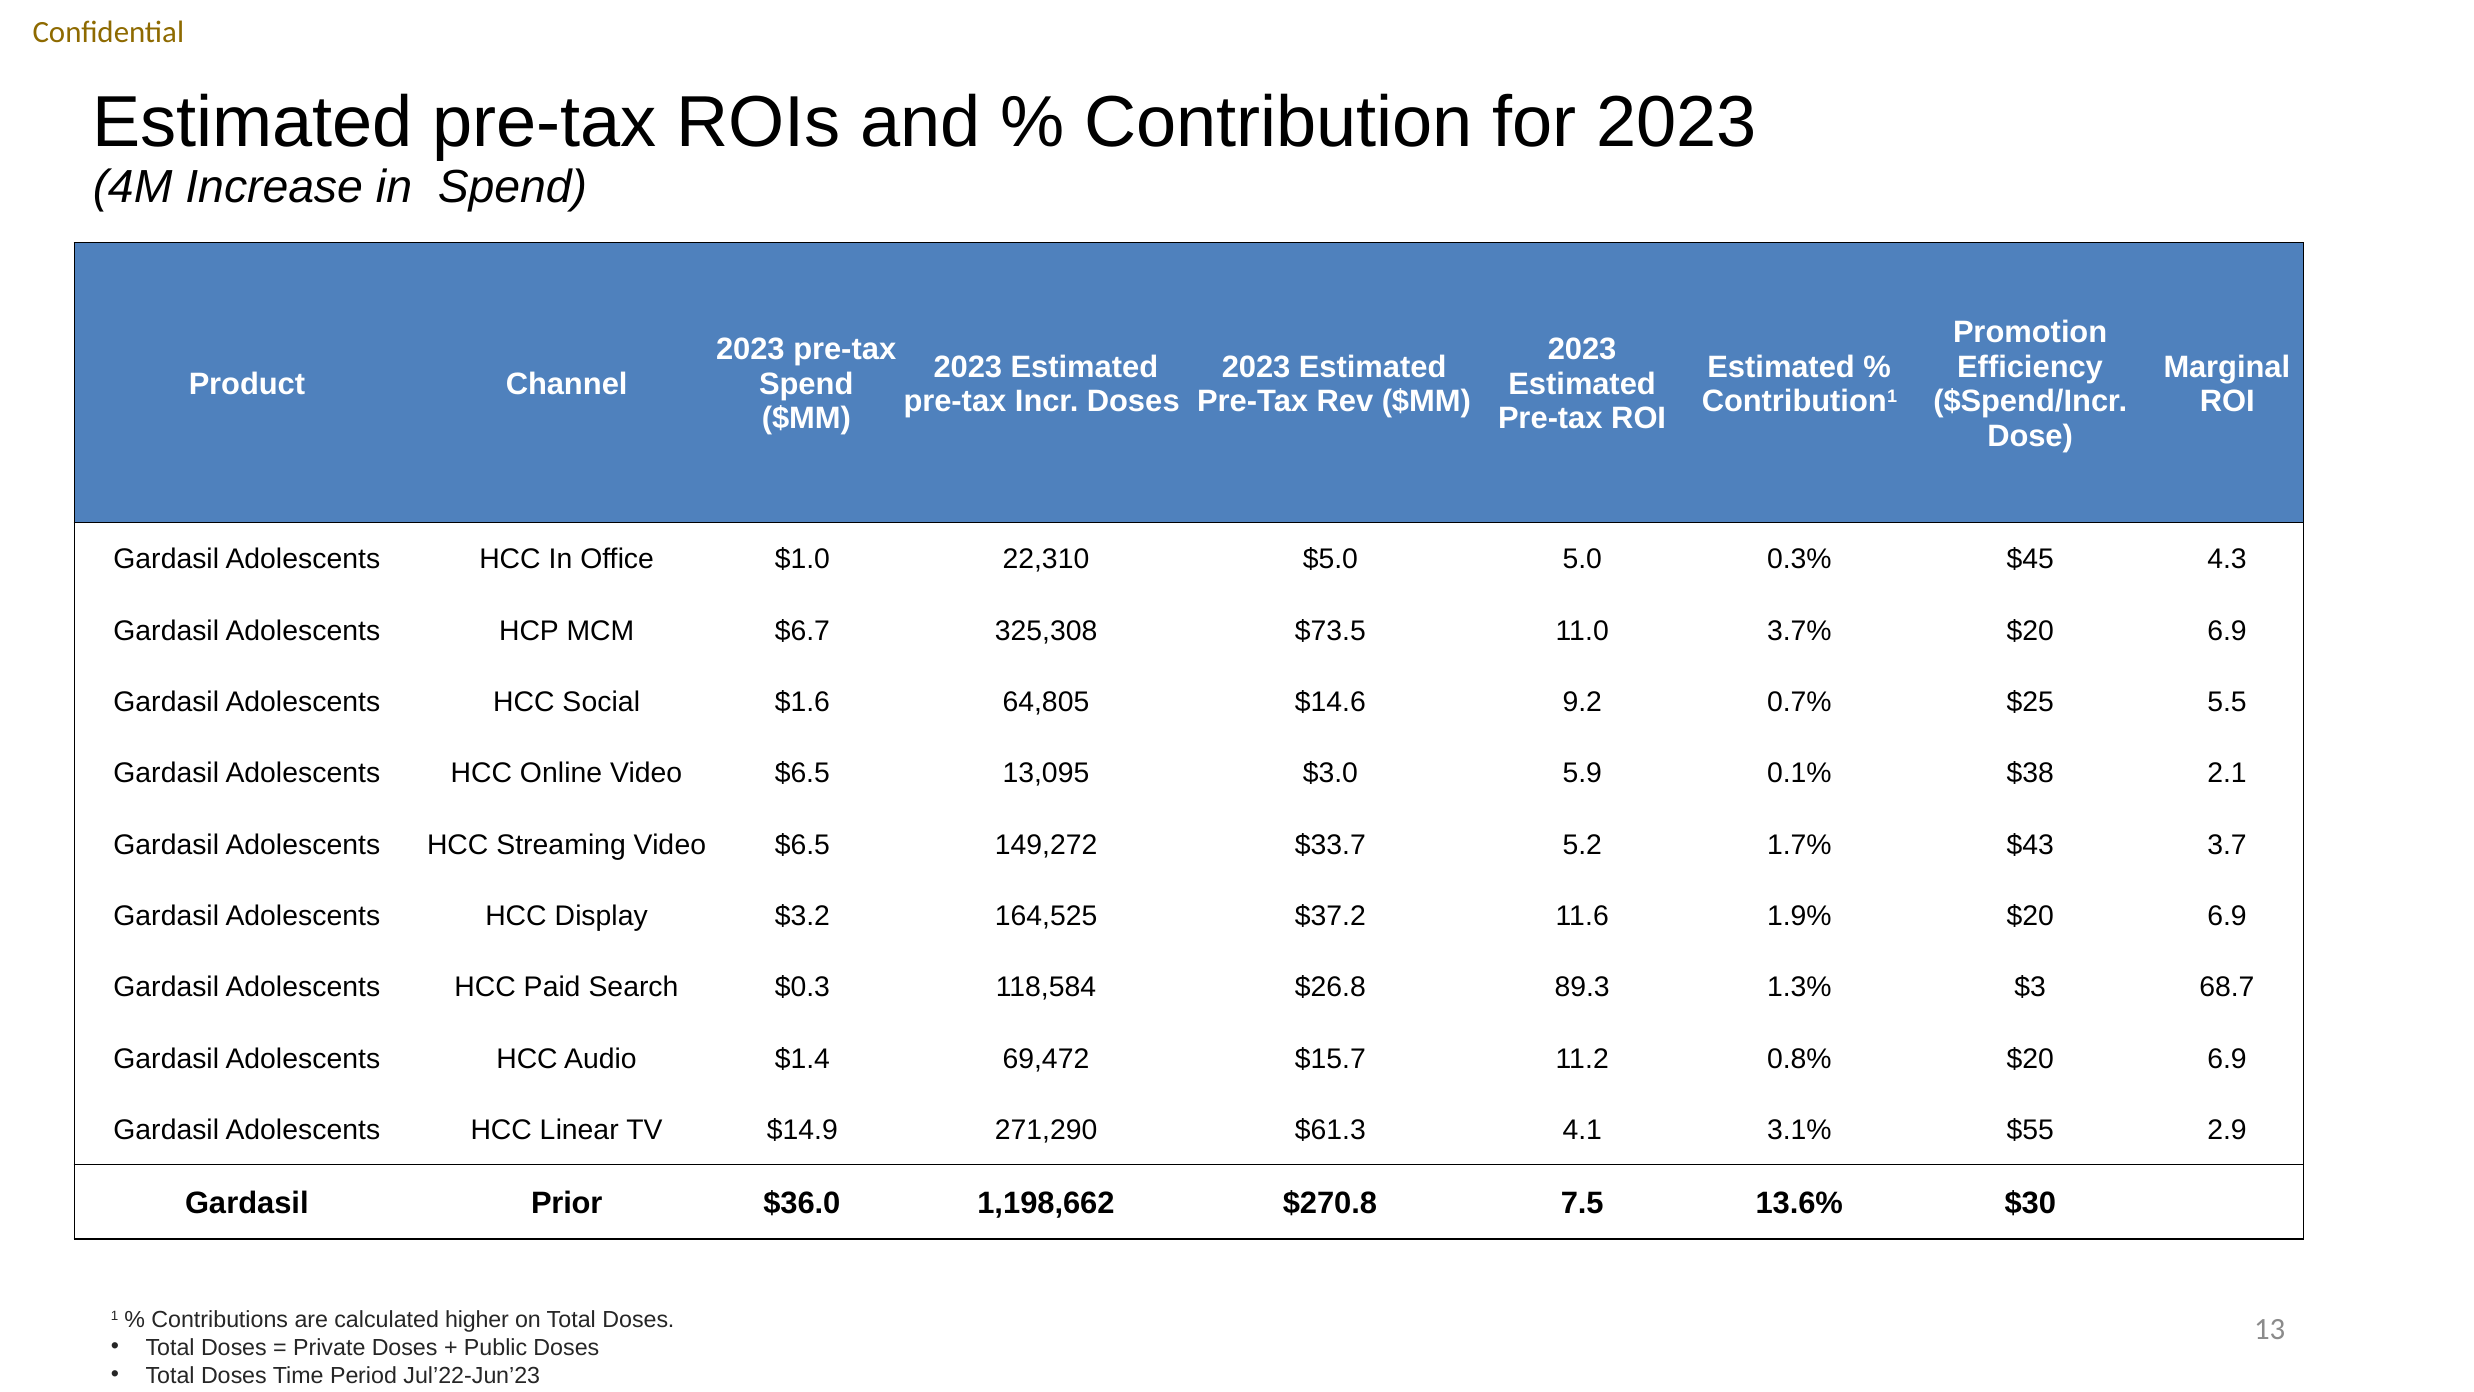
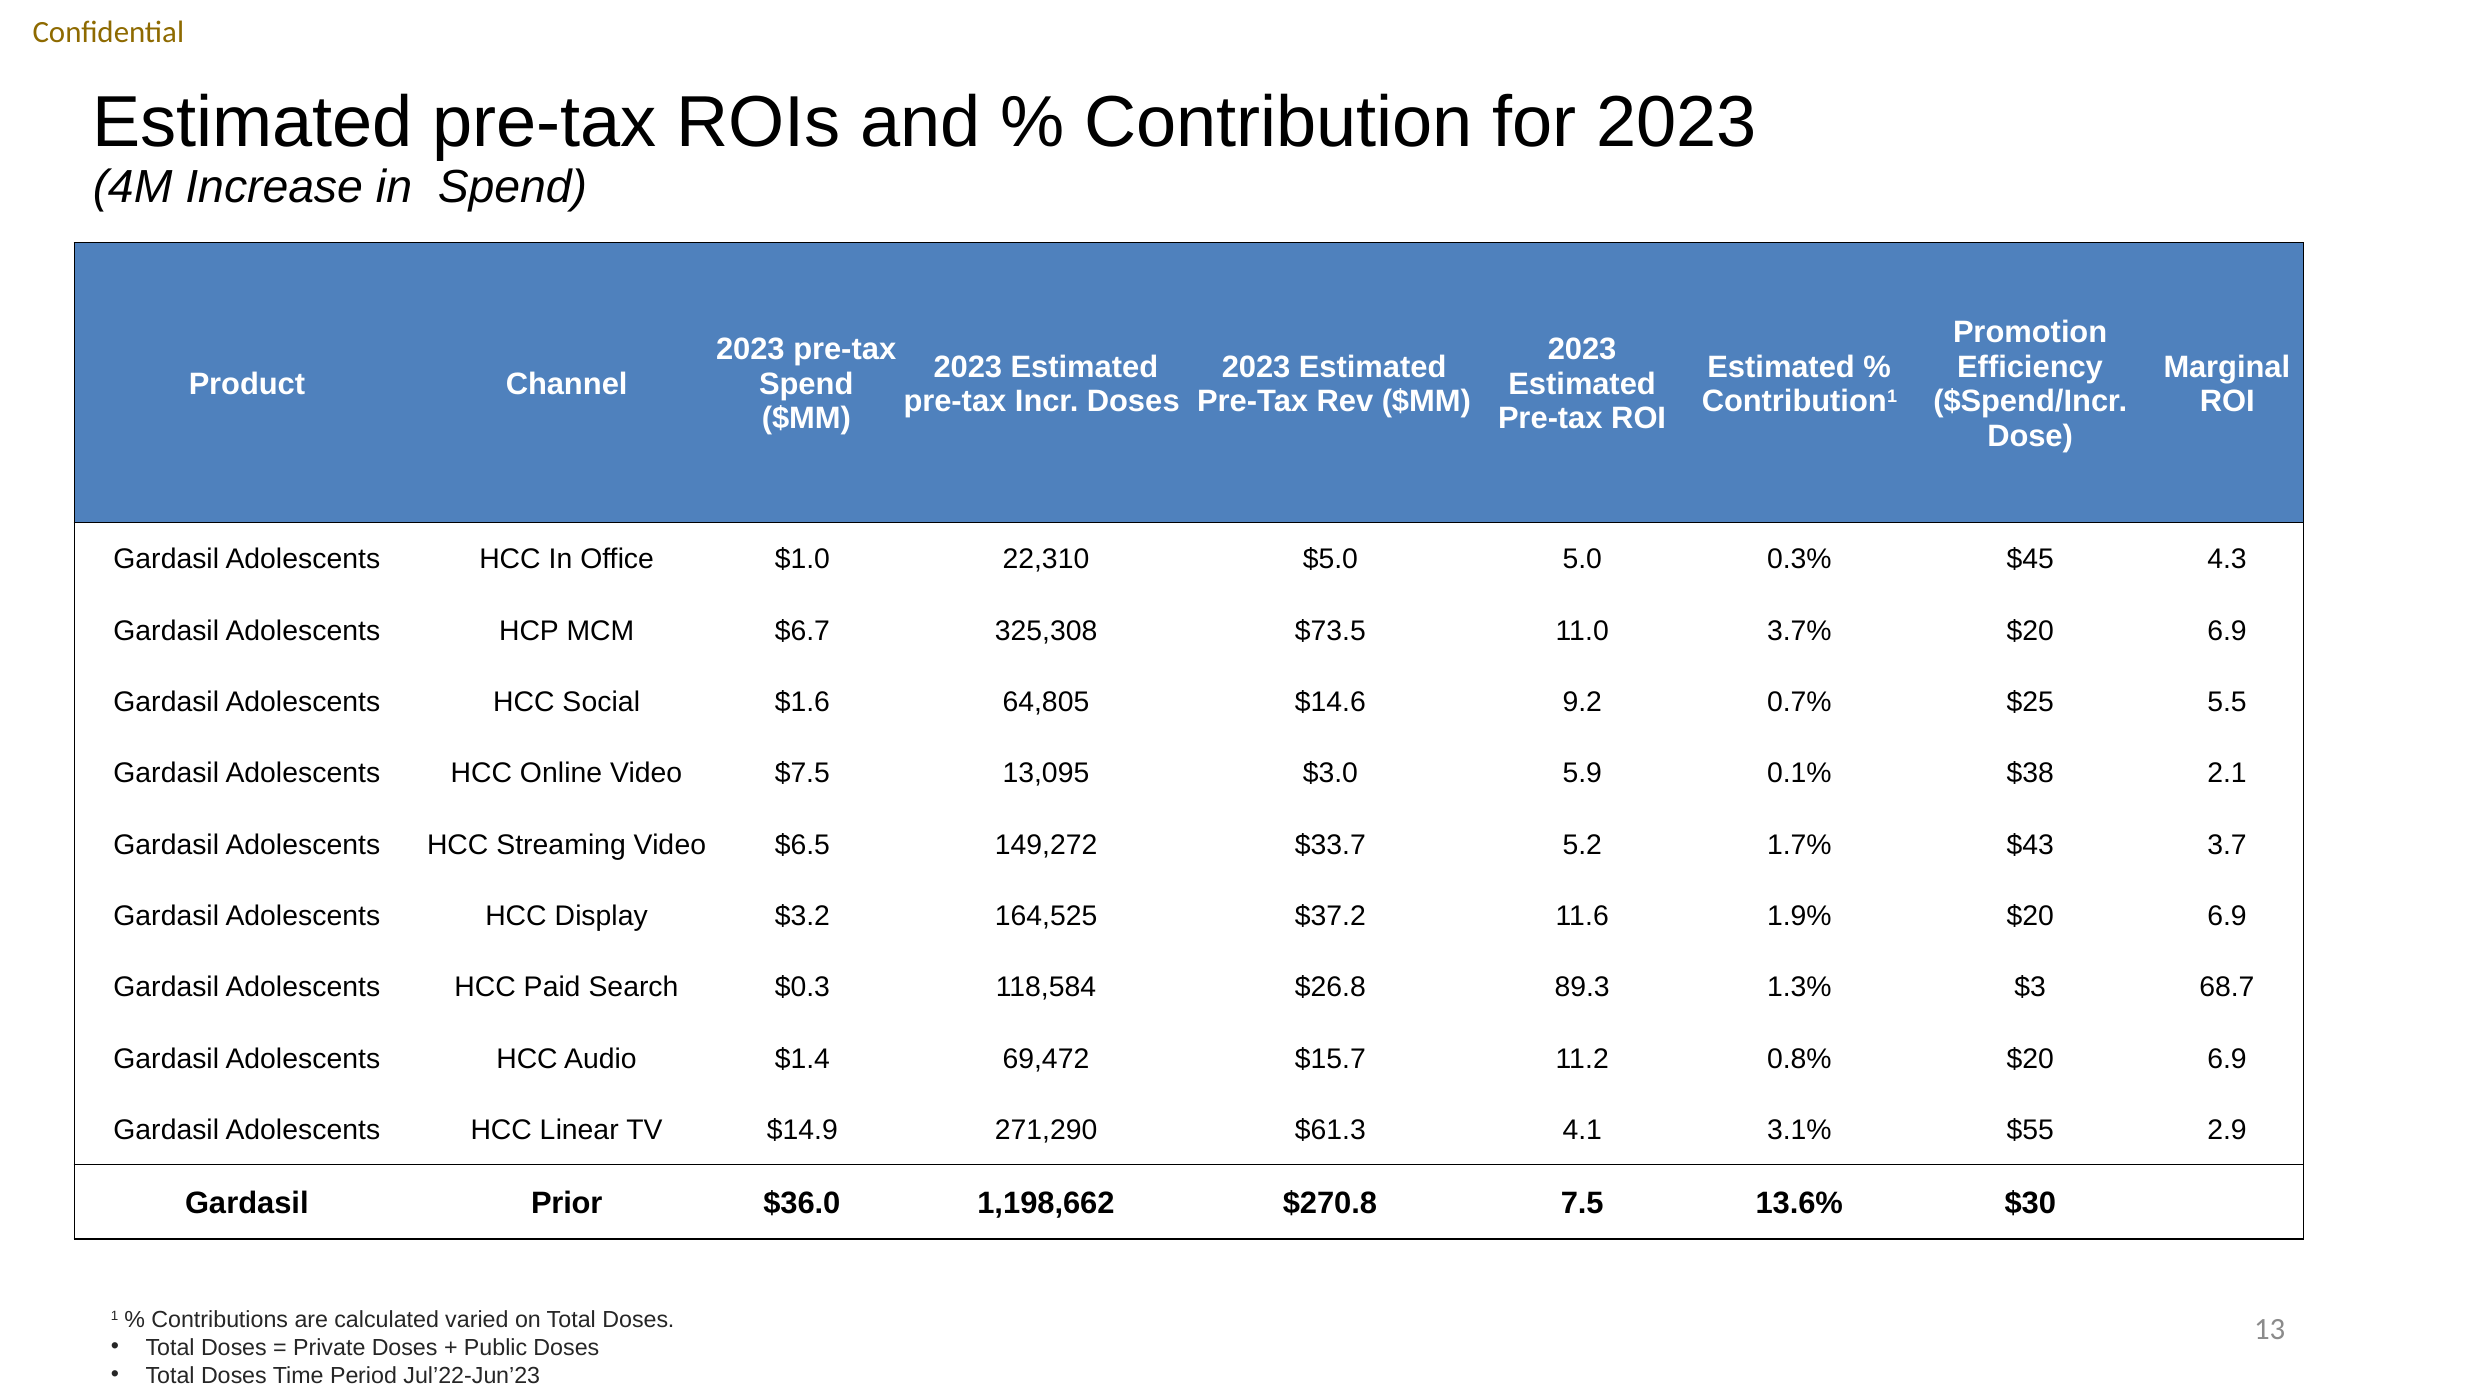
Online Video $6.5: $6.5 -> $7.5
higher: higher -> varied
